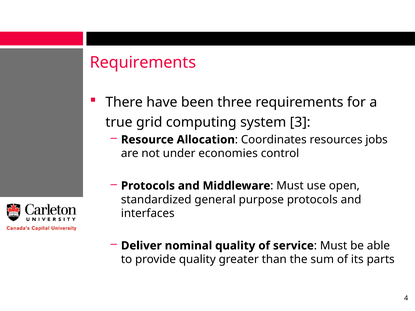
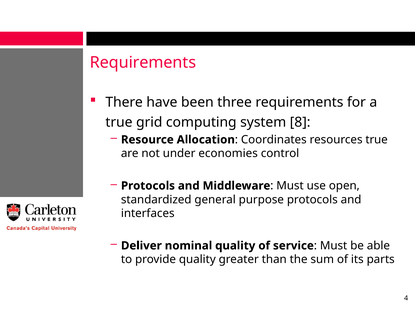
3: 3 -> 8
resources jobs: jobs -> true
